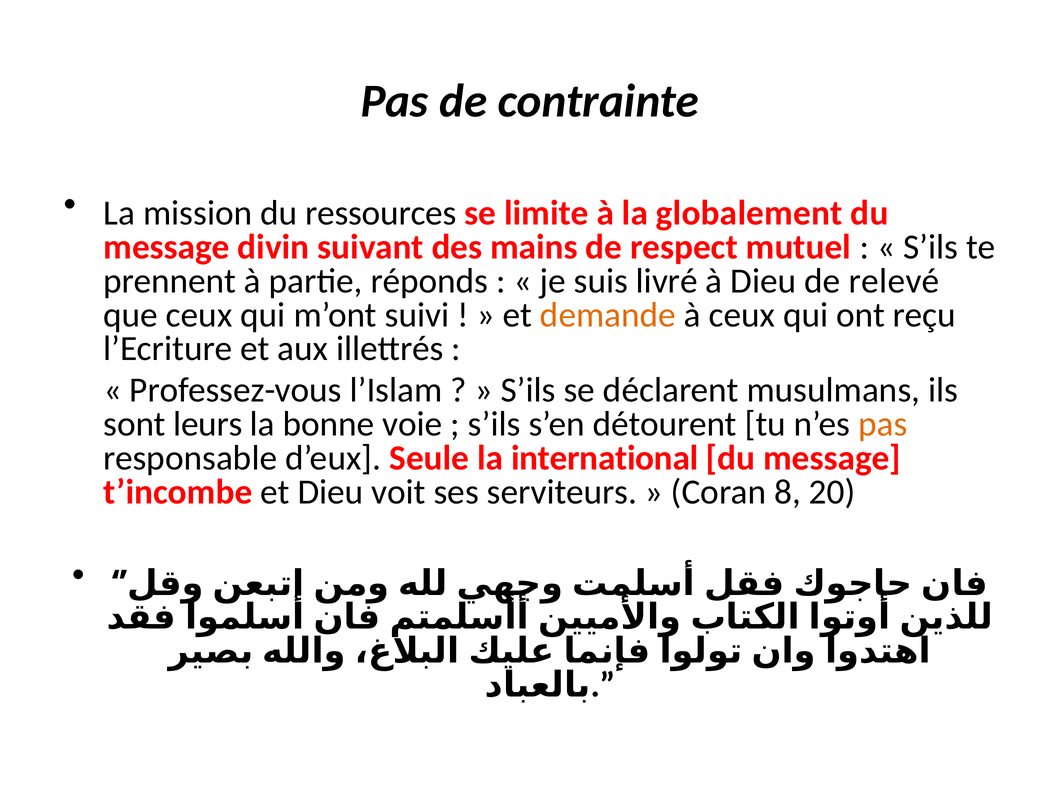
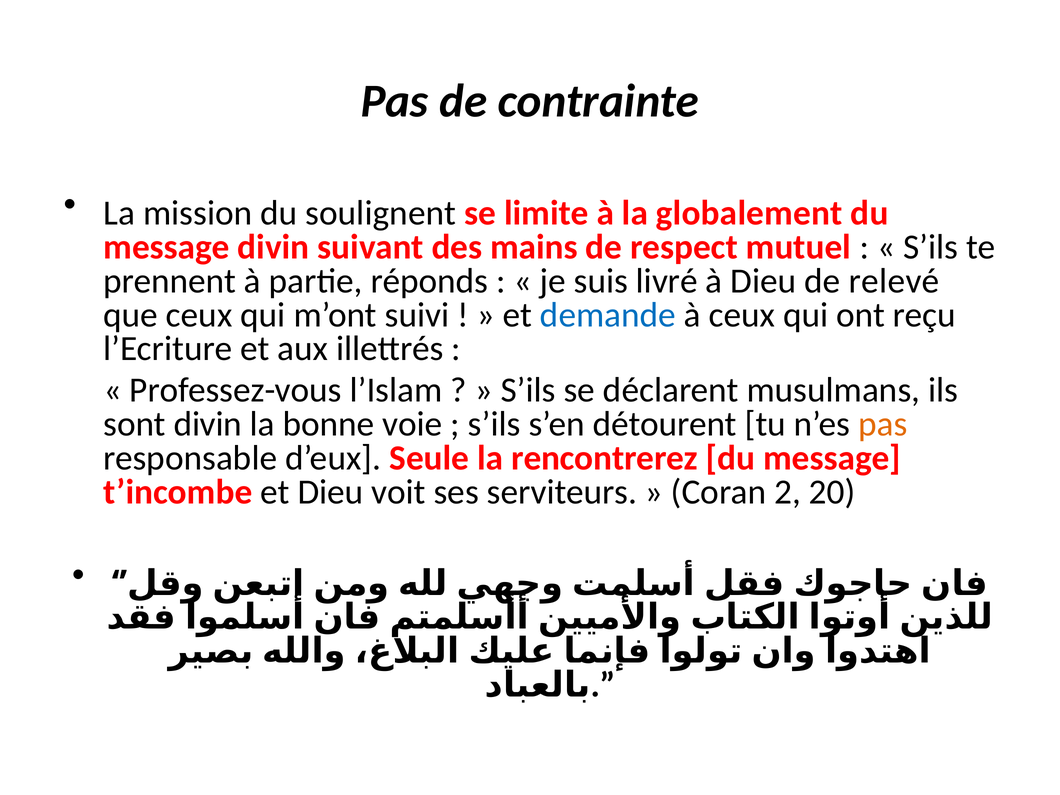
ressources: ressources -> soulignent
demande colour: orange -> blue
sont leurs: leurs -> divin
international: international -> rencontrerez
8: 8 -> 2
